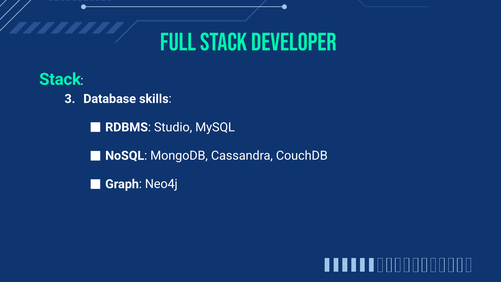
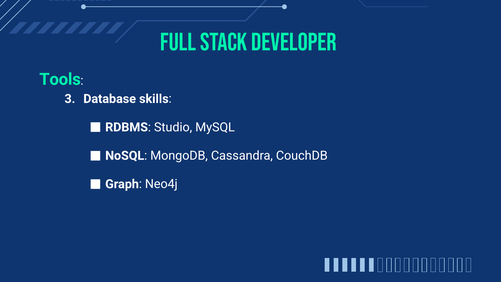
Stack at (60, 79): Stack -> Tools
